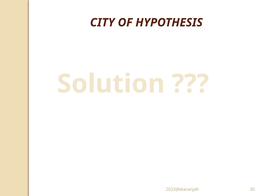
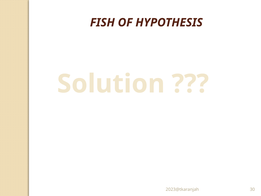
CITY: CITY -> FISH
